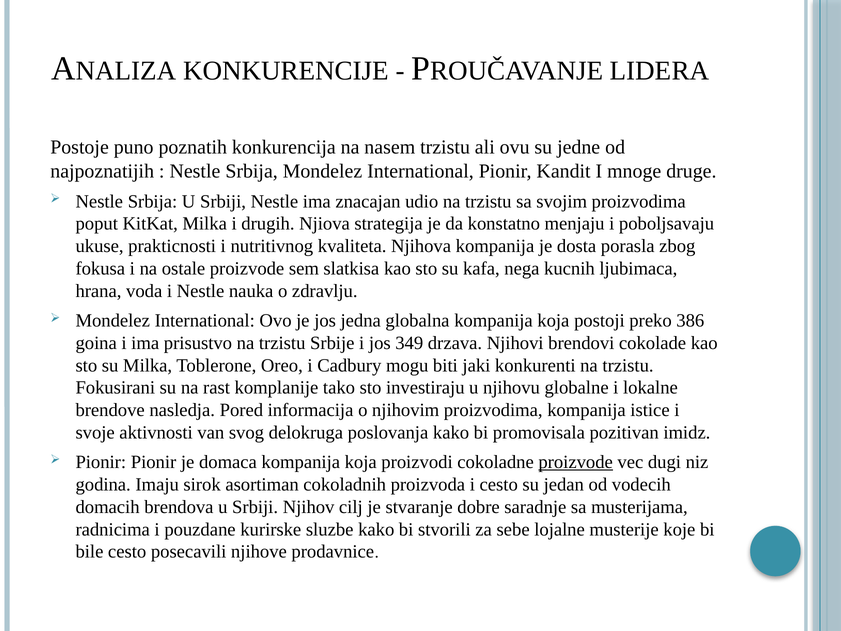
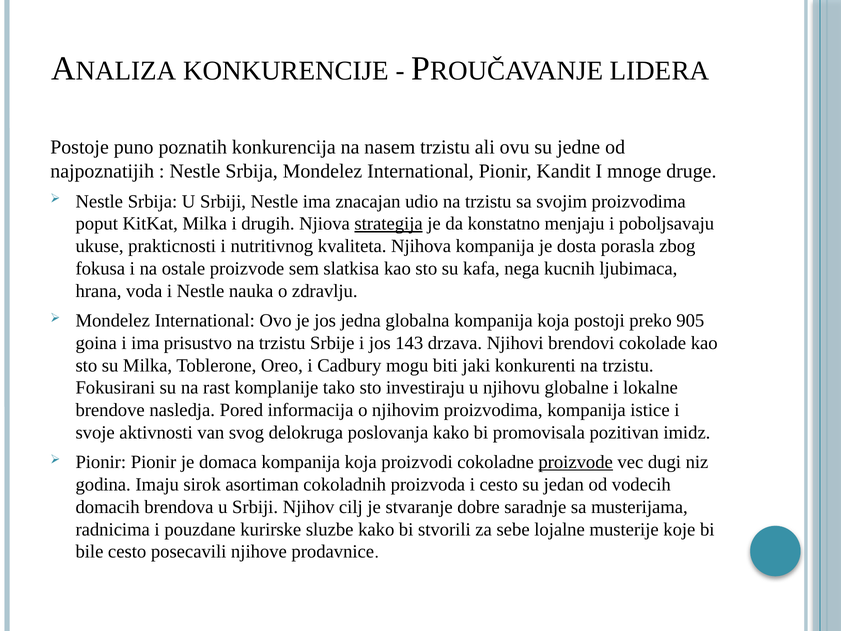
strategija underline: none -> present
386: 386 -> 905
349: 349 -> 143
